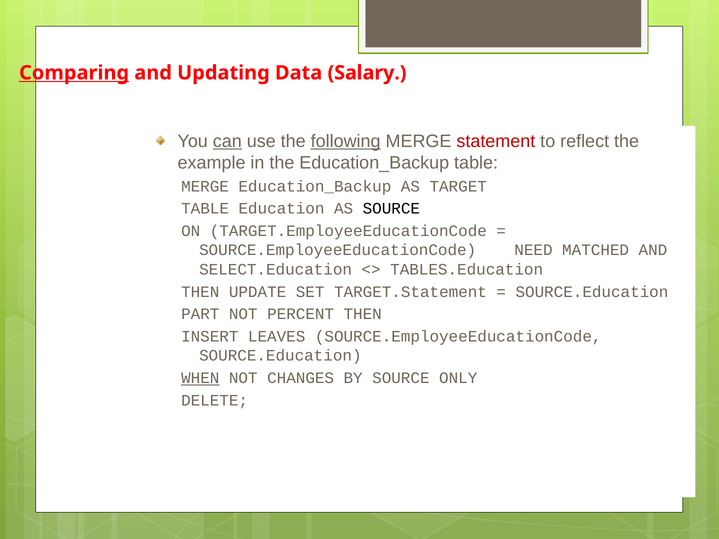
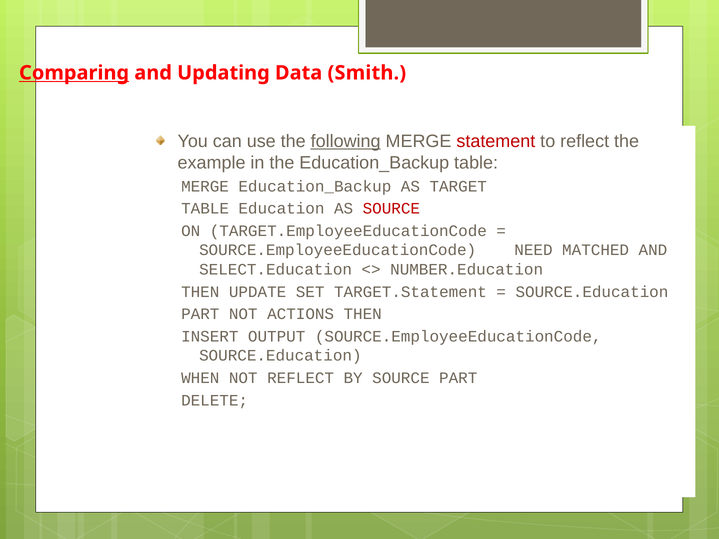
Salary: Salary -> Smith
can underline: present -> none
SOURCE at (391, 209) colour: black -> red
TABLES.Education: TABLES.Education -> NUMBER.Education
PERCENT: PERCENT -> ACTIONS
LEAVES: LEAVES -> OUTPUT
WHEN underline: present -> none
NOT CHANGES: CHANGES -> REFLECT
SOURCE ONLY: ONLY -> PART
